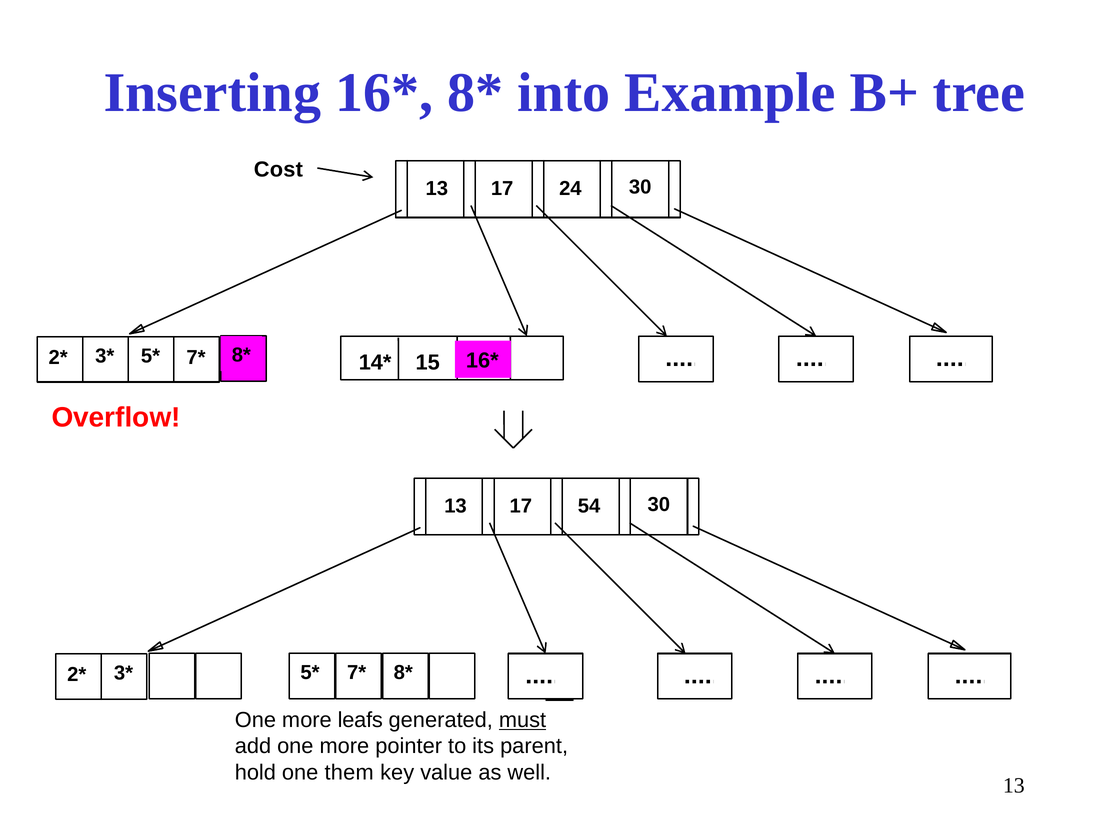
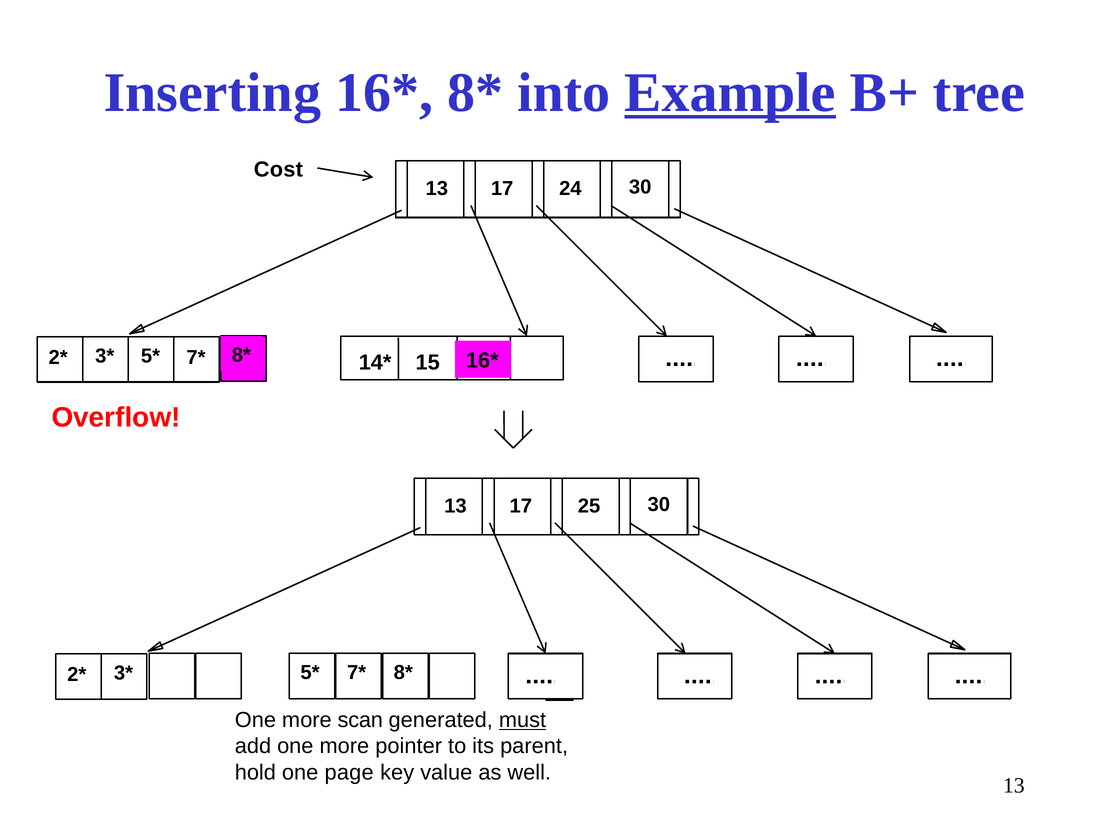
Example underline: none -> present
54: 54 -> 25
leafs: leafs -> scan
them: them -> page
